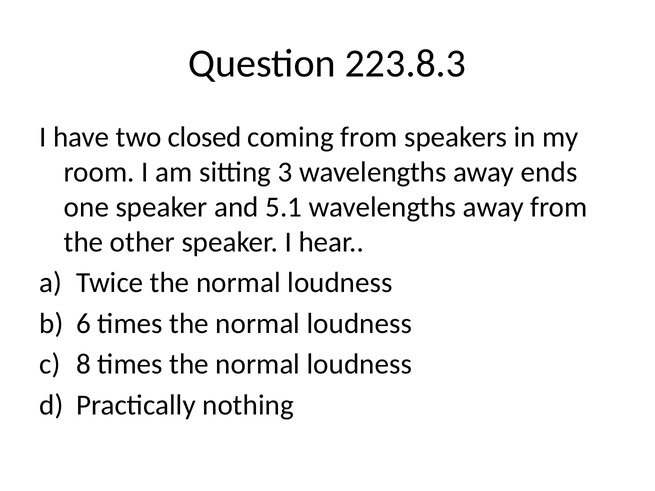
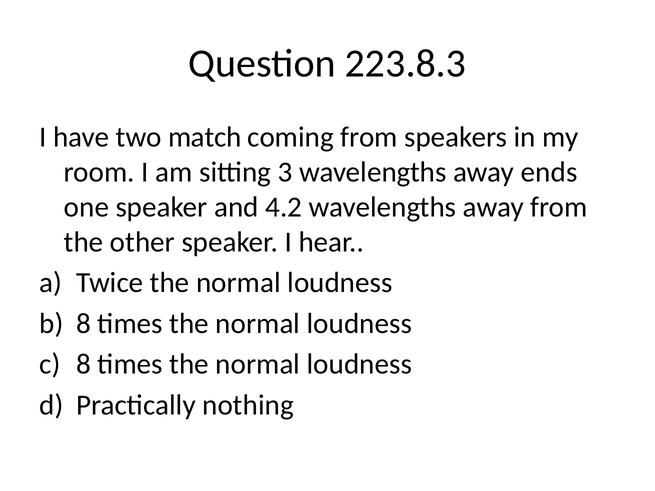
closed: closed -> match
5.1: 5.1 -> 4.2
6 at (84, 324): 6 -> 8
